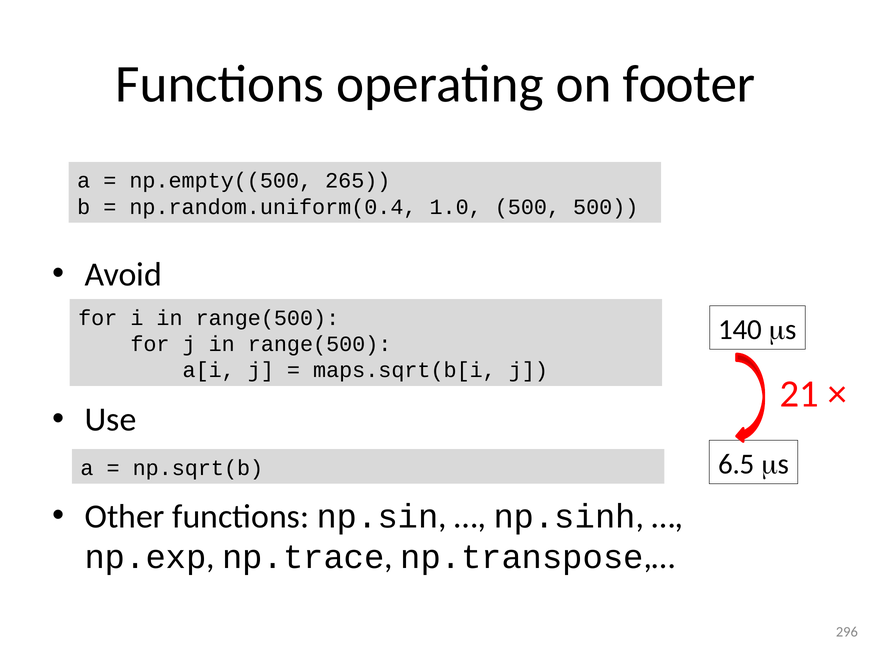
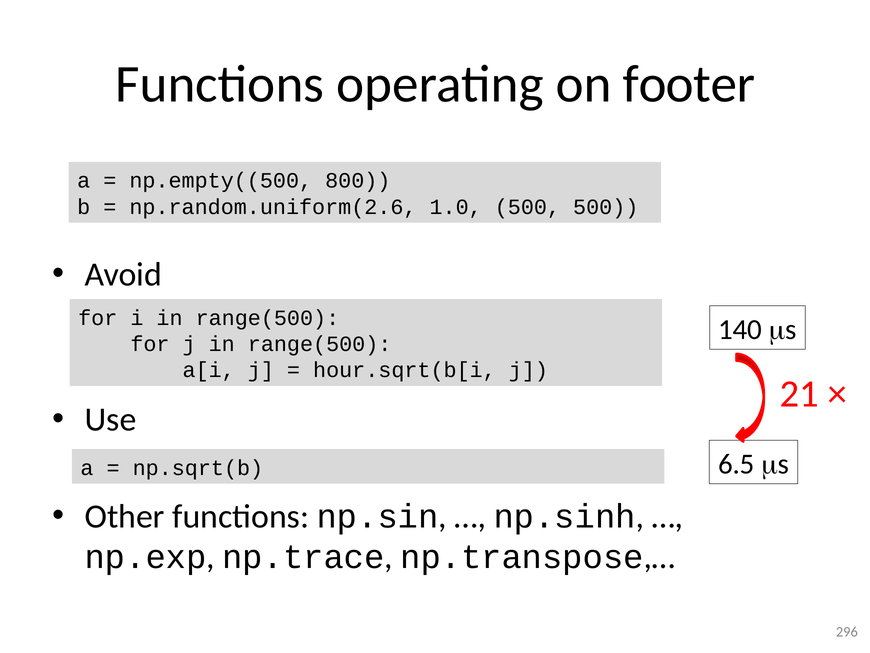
265: 265 -> 800
np.random.uniform(0.4: np.random.uniform(0.4 -> np.random.uniform(2.6
maps.sqrt(b[i: maps.sqrt(b[i -> hour.sqrt(b[i
